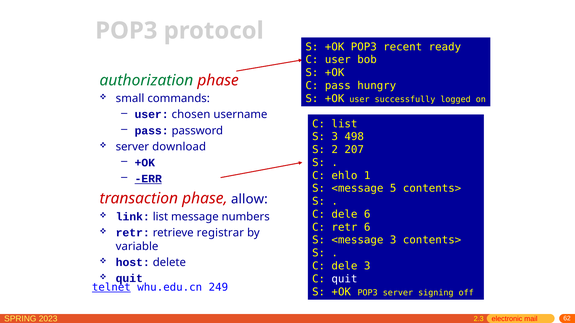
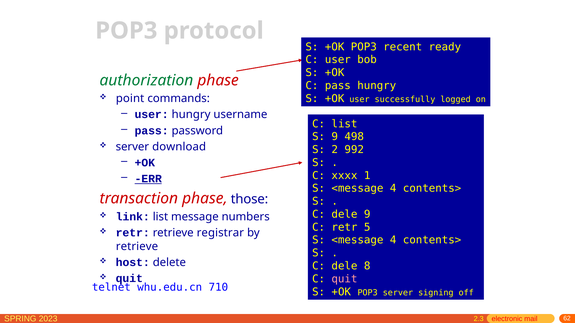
small: small -> point
user chosen: chosen -> hungry
S 3: 3 -> 9
207: 207 -> 992
ehlo: ehlo -> xxxx
5 at (393, 189): 5 -> 4
allow: allow -> those
dele 6: 6 -> 9
retr 6: 6 -> 5
3 at (393, 240): 3 -> 4
variable at (137, 247): variable -> retrieve
dele 3: 3 -> 8
quit at (344, 279) colour: white -> pink
telnet underline: present -> none
249: 249 -> 710
